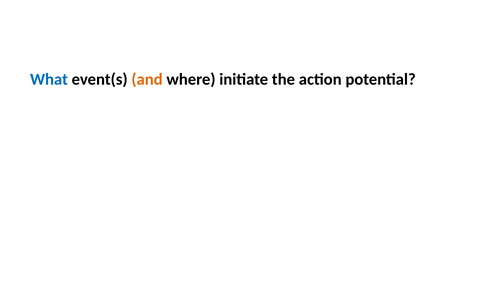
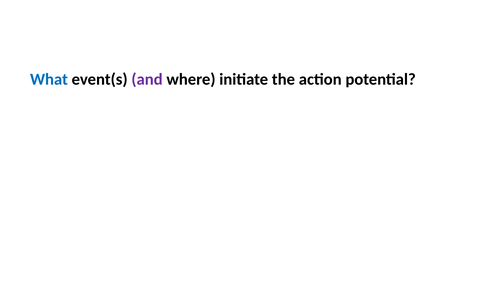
and colour: orange -> purple
